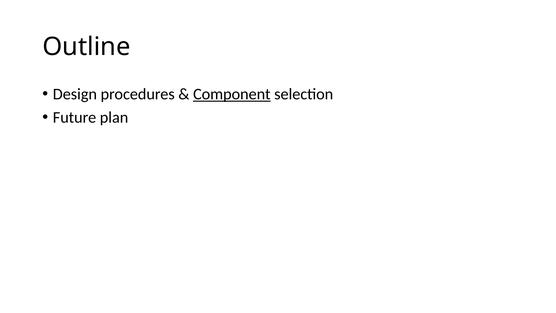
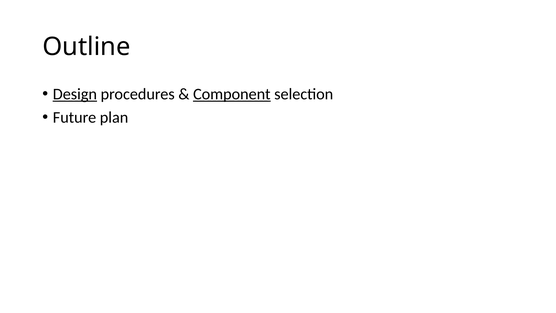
Design underline: none -> present
